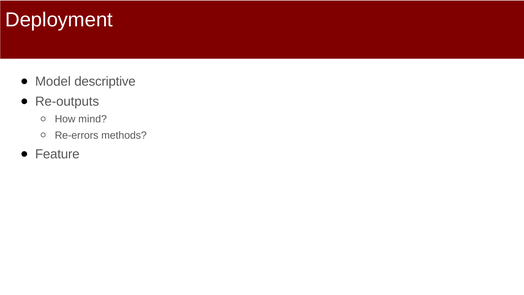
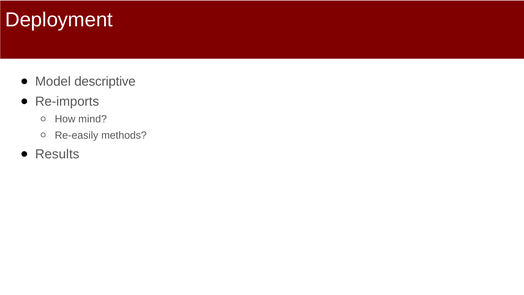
Re-outputs: Re-outputs -> Re-imports
Re-errors: Re-errors -> Re-easily
Feature: Feature -> Results
